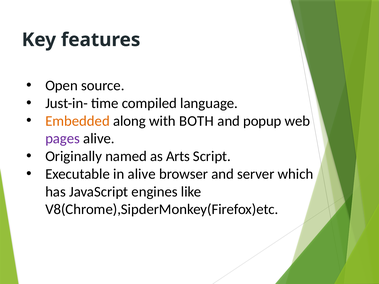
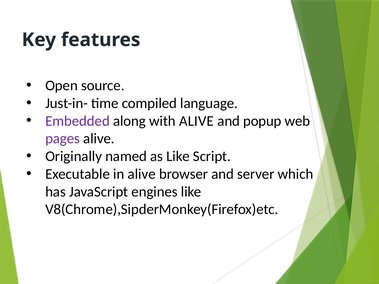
Embedded colour: orange -> purple
with BOTH: BOTH -> ALIVE
as Arts: Arts -> Like
